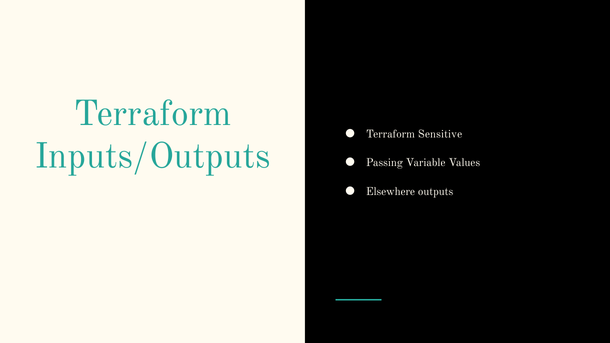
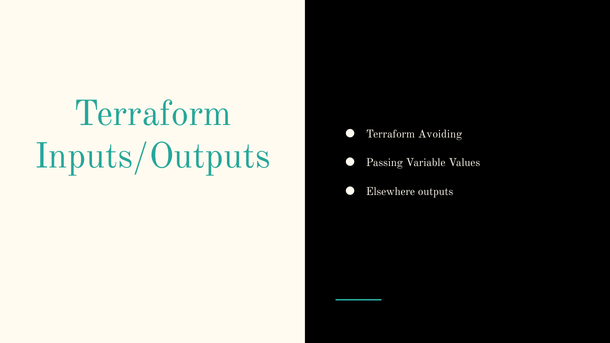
Sensitive: Sensitive -> Avoiding
